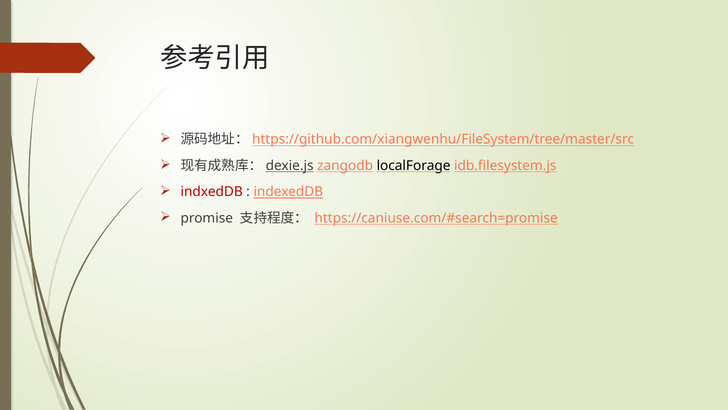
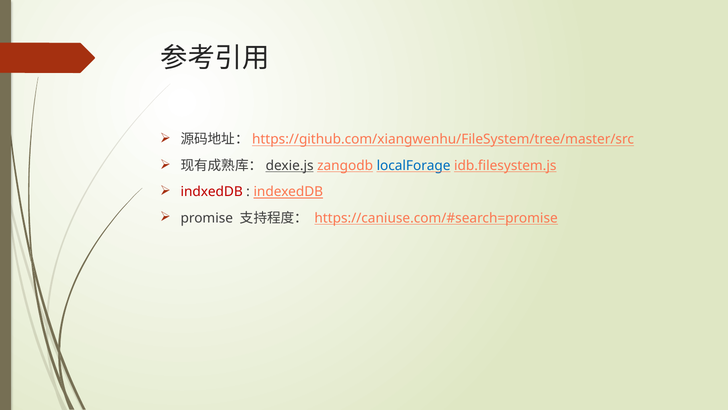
localForage colour: black -> blue
